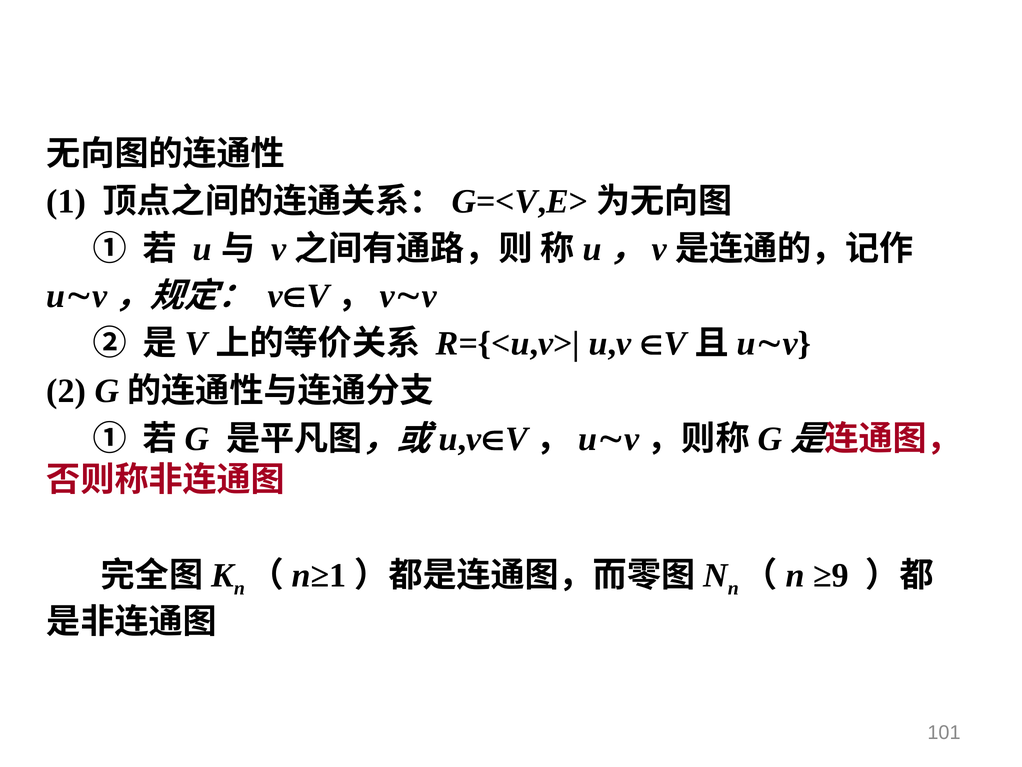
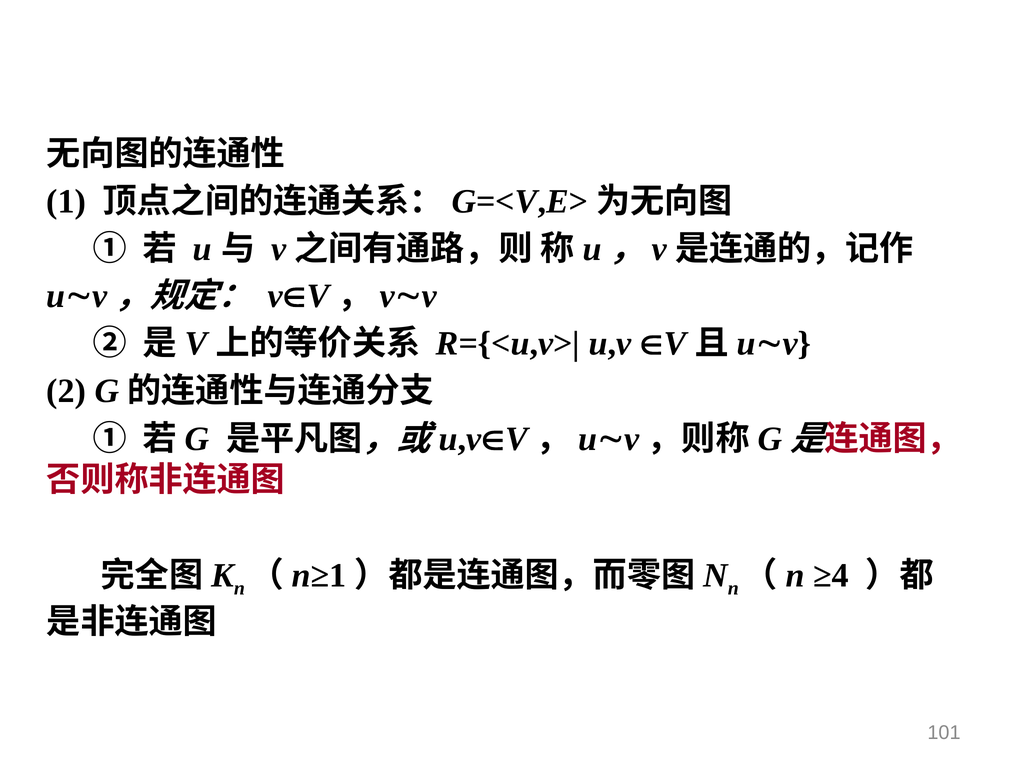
≥9: ≥9 -> ≥4
